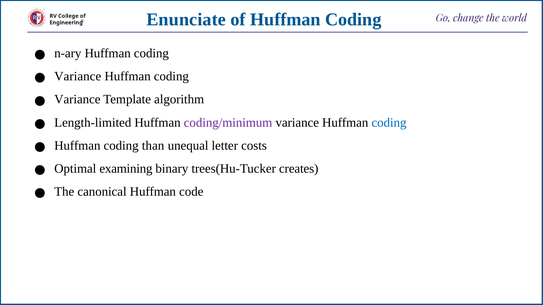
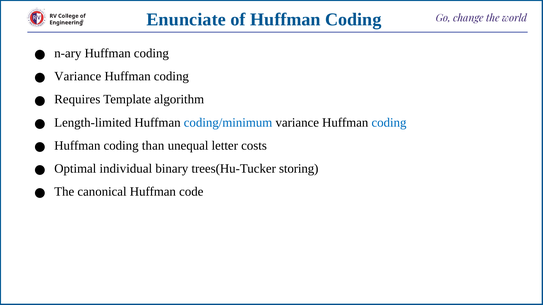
Variance at (77, 100): Variance -> Requires
coding/minimum colour: purple -> blue
examining: examining -> individual
creates: creates -> storing
